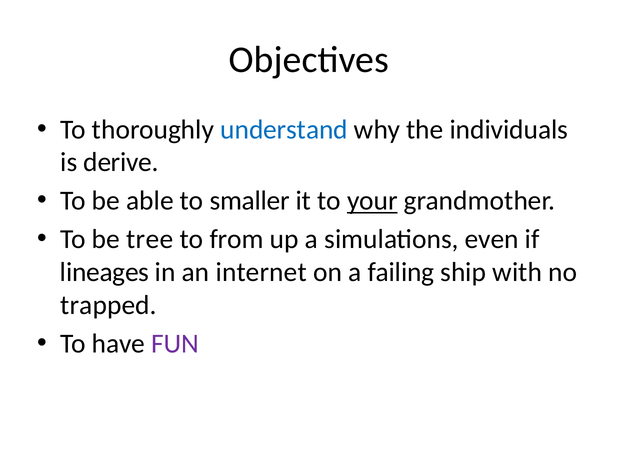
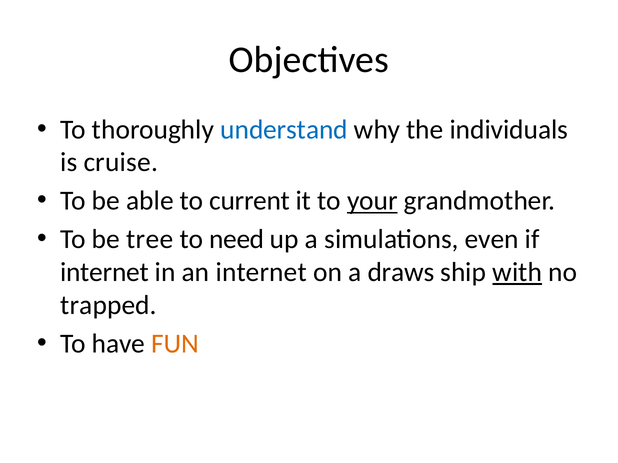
derive: derive -> cruise
smaller: smaller -> current
from: from -> need
lineages at (105, 273): lineages -> internet
failing: failing -> draws
with underline: none -> present
FUN colour: purple -> orange
